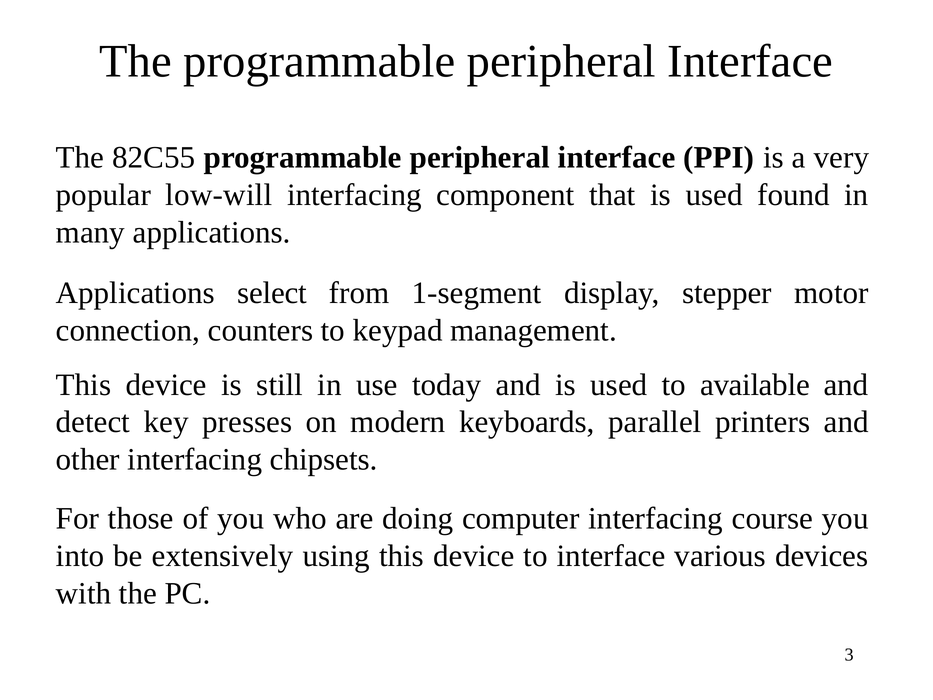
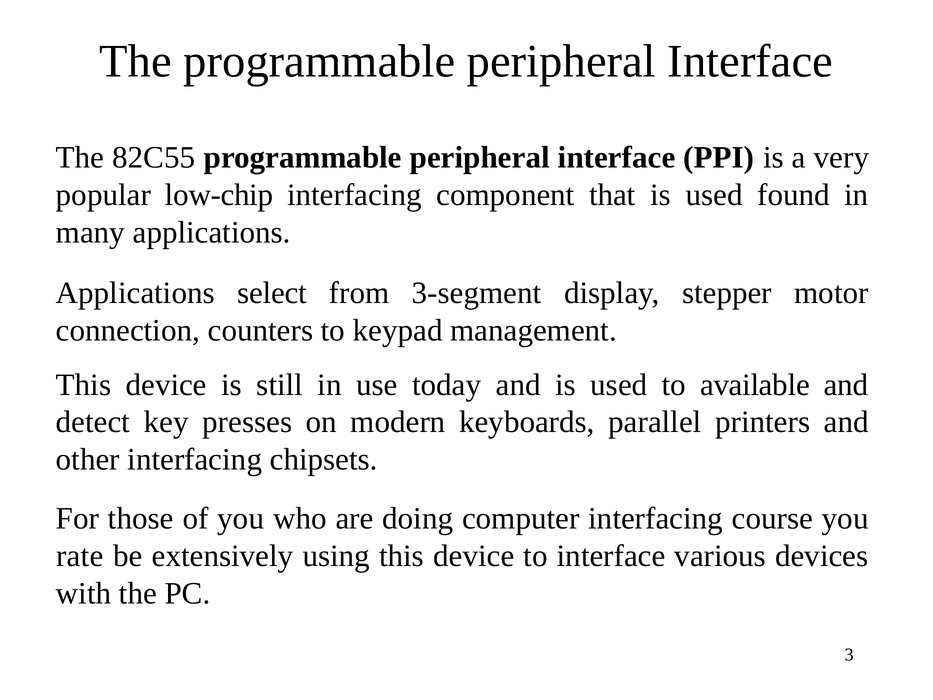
low-will: low-will -> low-chip
1-segment: 1-segment -> 3-segment
into: into -> rate
